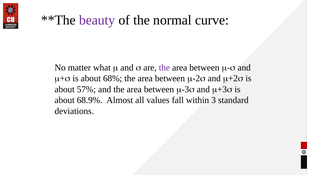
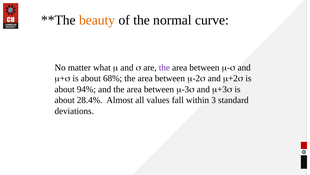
beauty colour: purple -> orange
57%: 57% -> 94%
68.9%: 68.9% -> 28.4%
